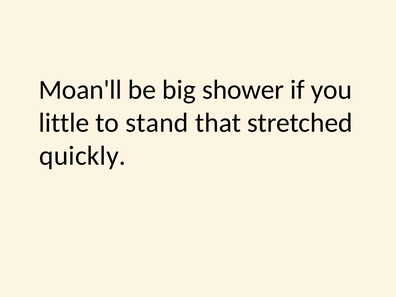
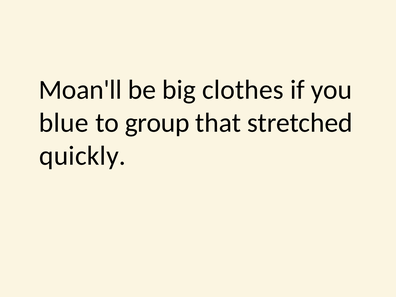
shower: shower -> clothes
little: little -> blue
stand: stand -> group
